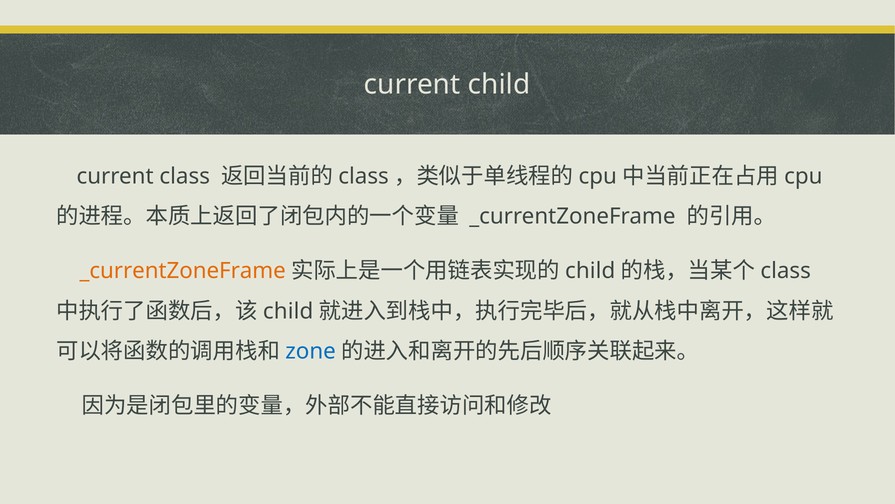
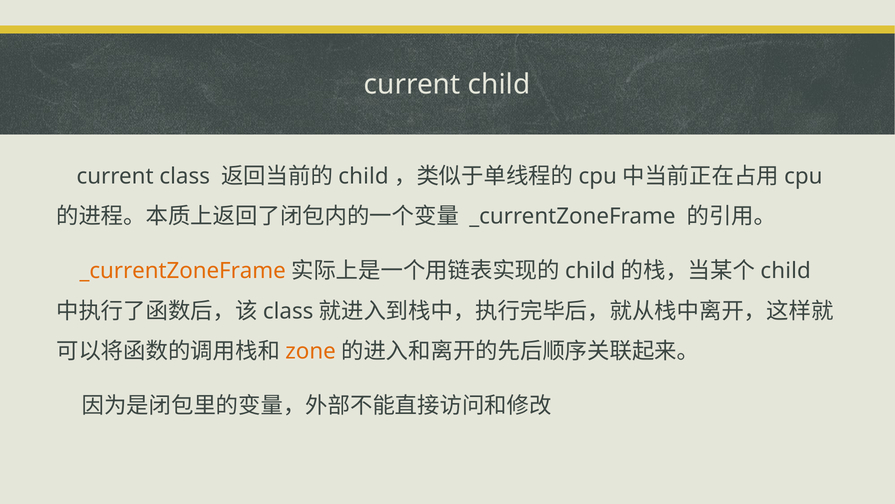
class at (364, 176): class -> child
class at (786, 271): class -> child
child at (288, 311): child -> class
zone colour: blue -> orange
